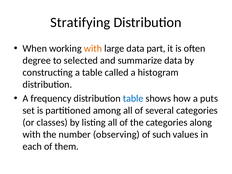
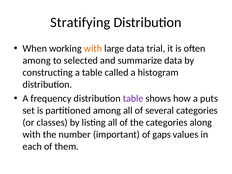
part: part -> trial
degree at (37, 60): degree -> among
table at (133, 98) colour: blue -> purple
observing: observing -> important
such: such -> gaps
